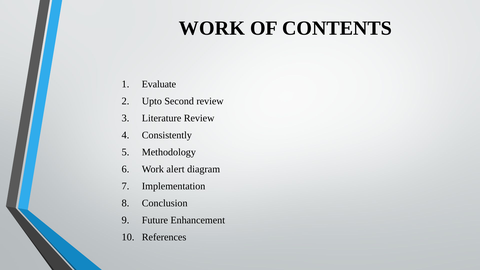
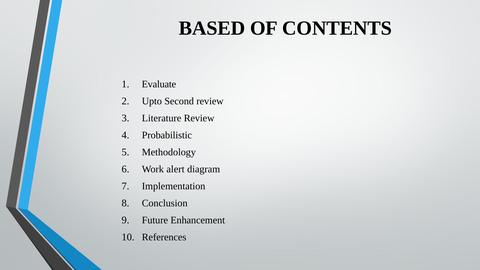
WORK at (212, 28): WORK -> BASED
Consistently: Consistently -> Probabilistic
